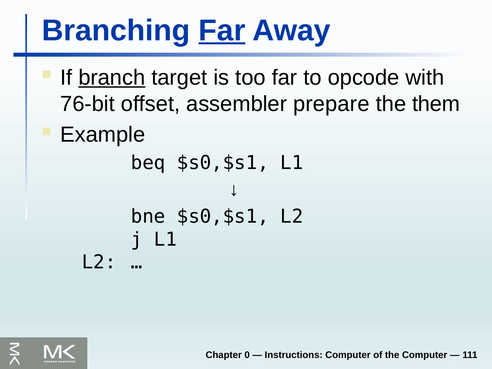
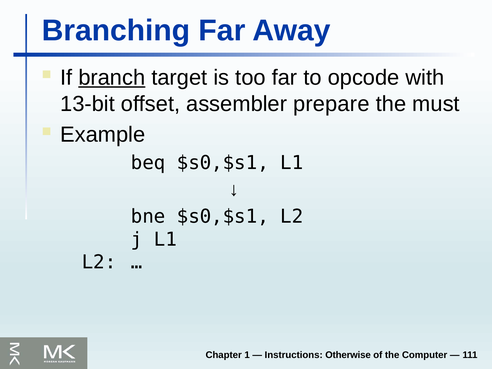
Far at (222, 30) underline: present -> none
76-bit: 76-bit -> 13-bit
them: them -> must
0: 0 -> 1
Instructions Computer: Computer -> Otherwise
